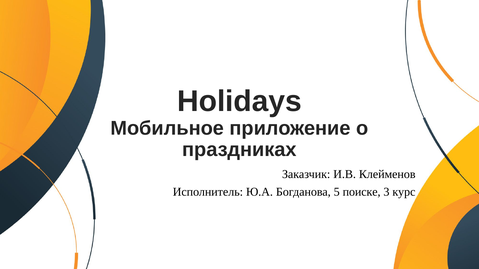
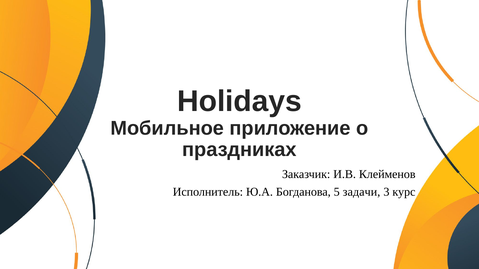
поиске: поиске -> задачи
